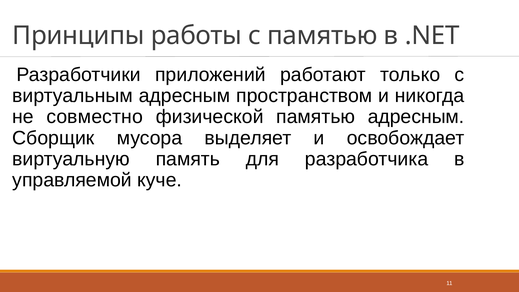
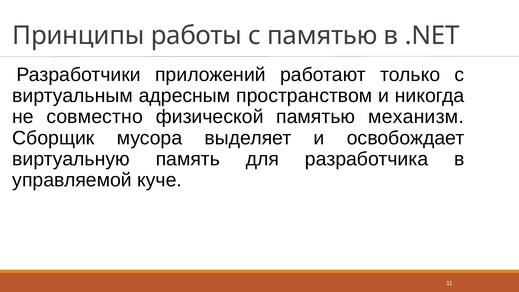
памятью адресным: адресным -> механизм
